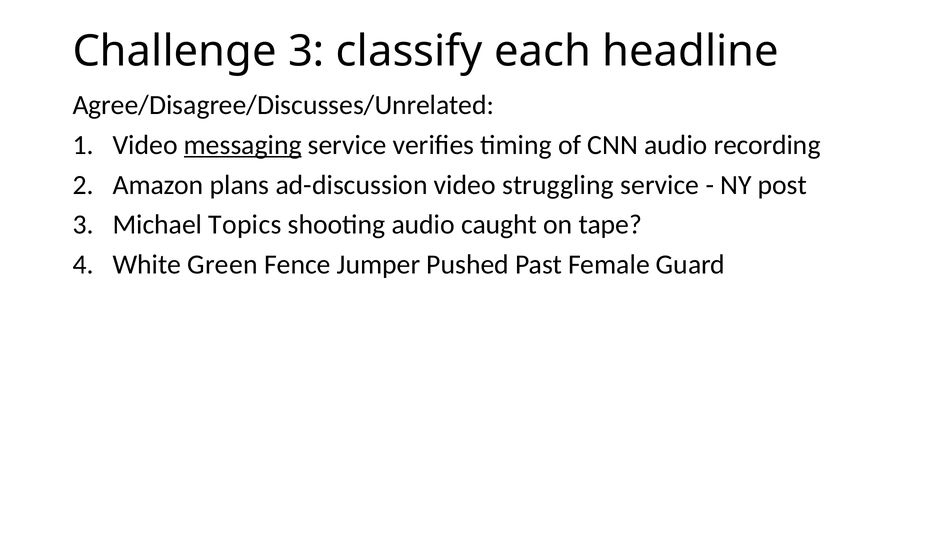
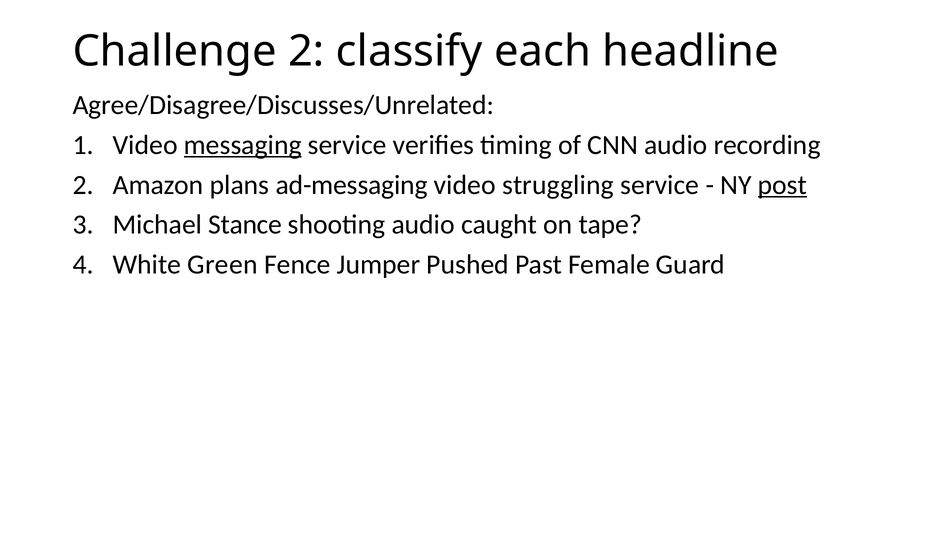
Challenge 3: 3 -> 2
ad-discussion: ad-discussion -> ad-messaging
post underline: none -> present
Topics: Topics -> Stance
